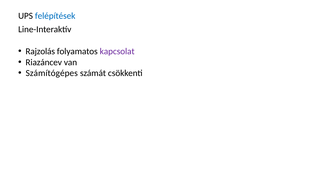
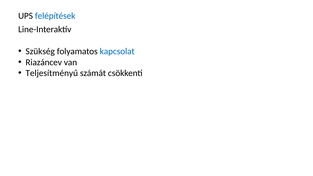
Rajzolás: Rajzolás -> Szükség
kapcsolat colour: purple -> blue
Számítógépes: Számítógépes -> Teljesítményű
